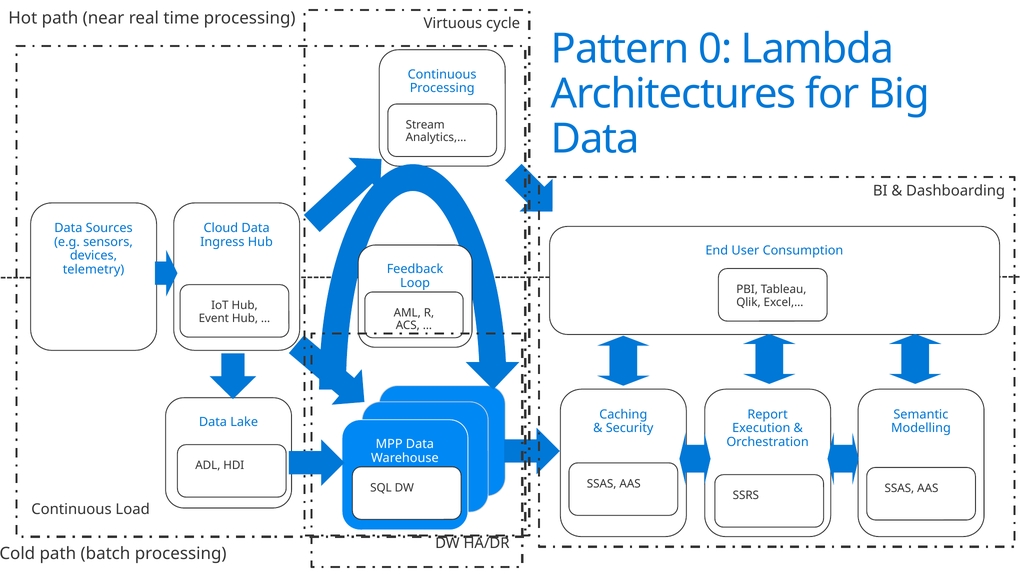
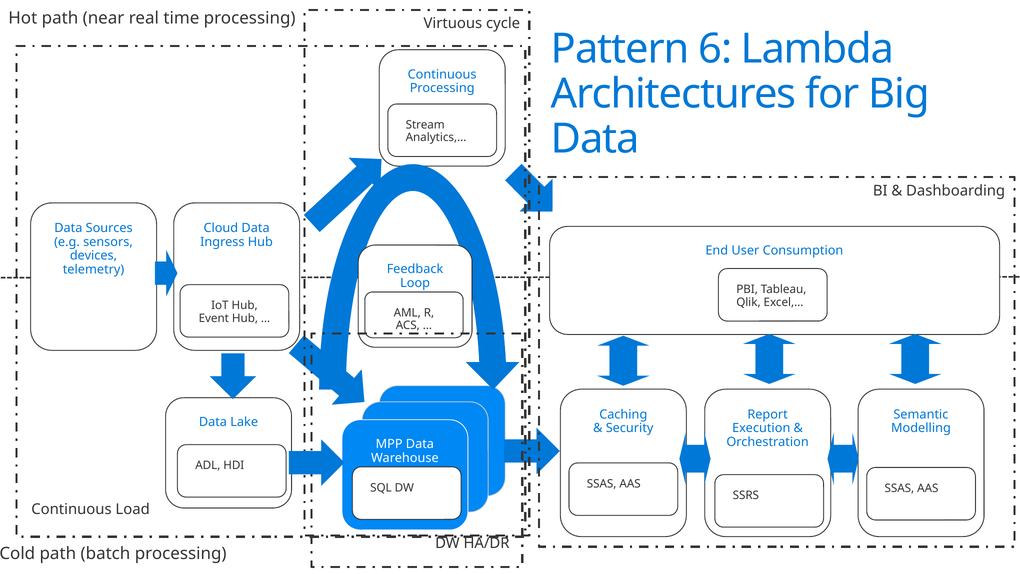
0: 0 -> 6
